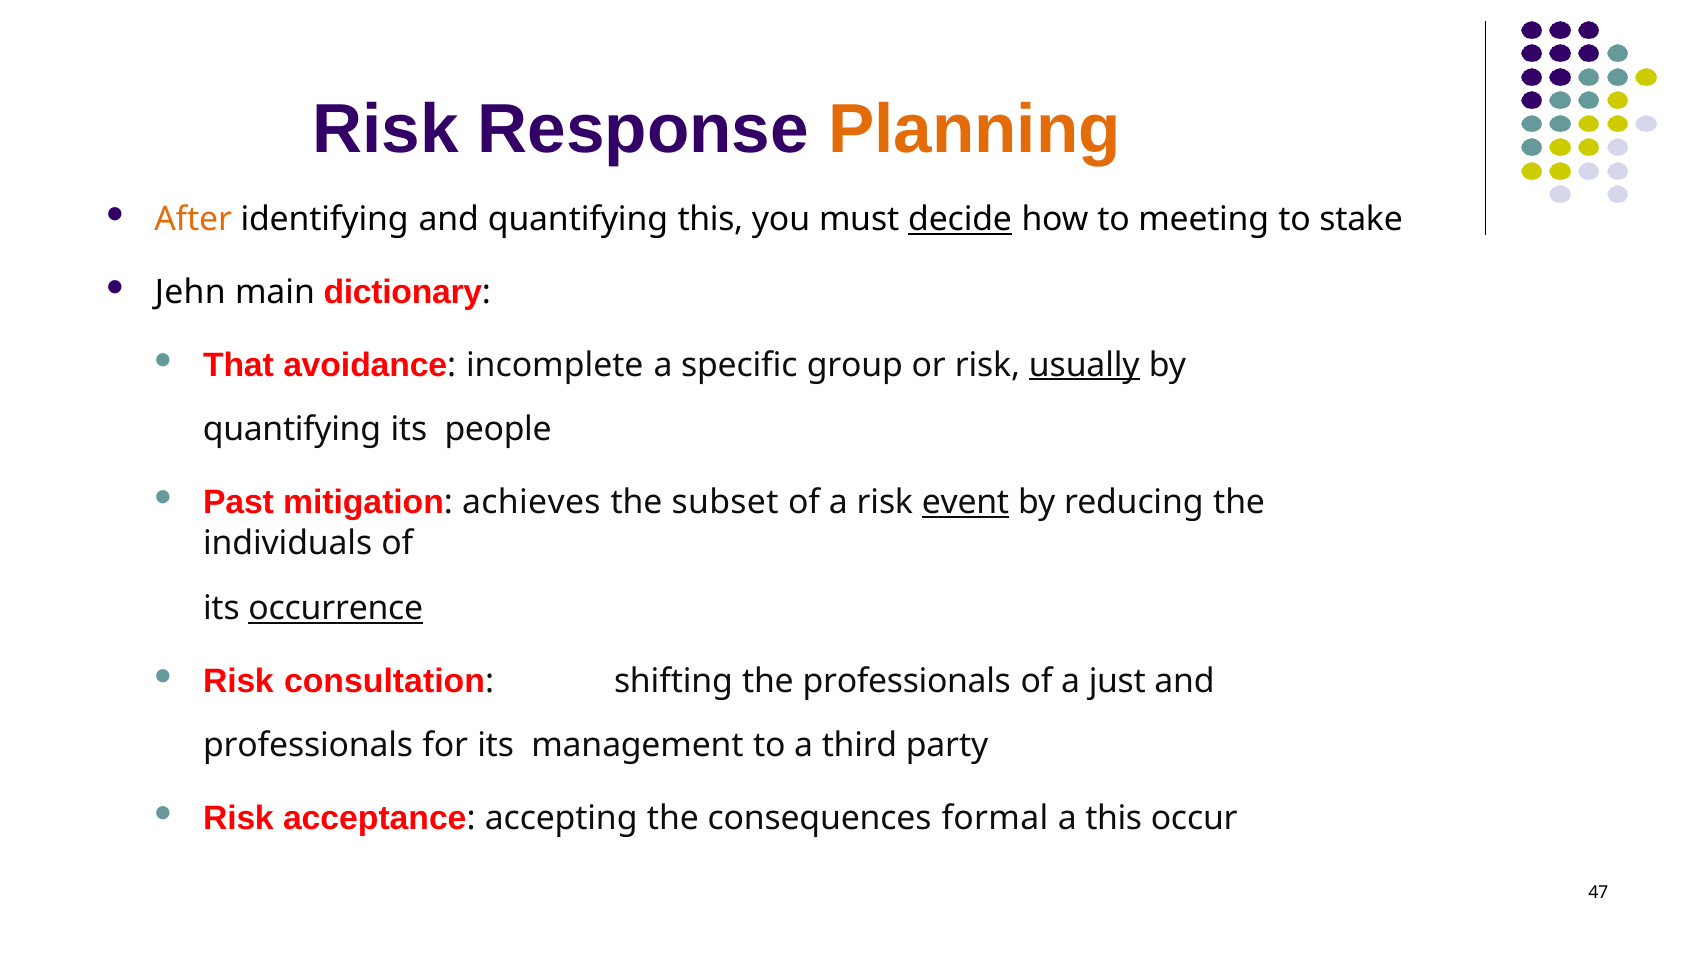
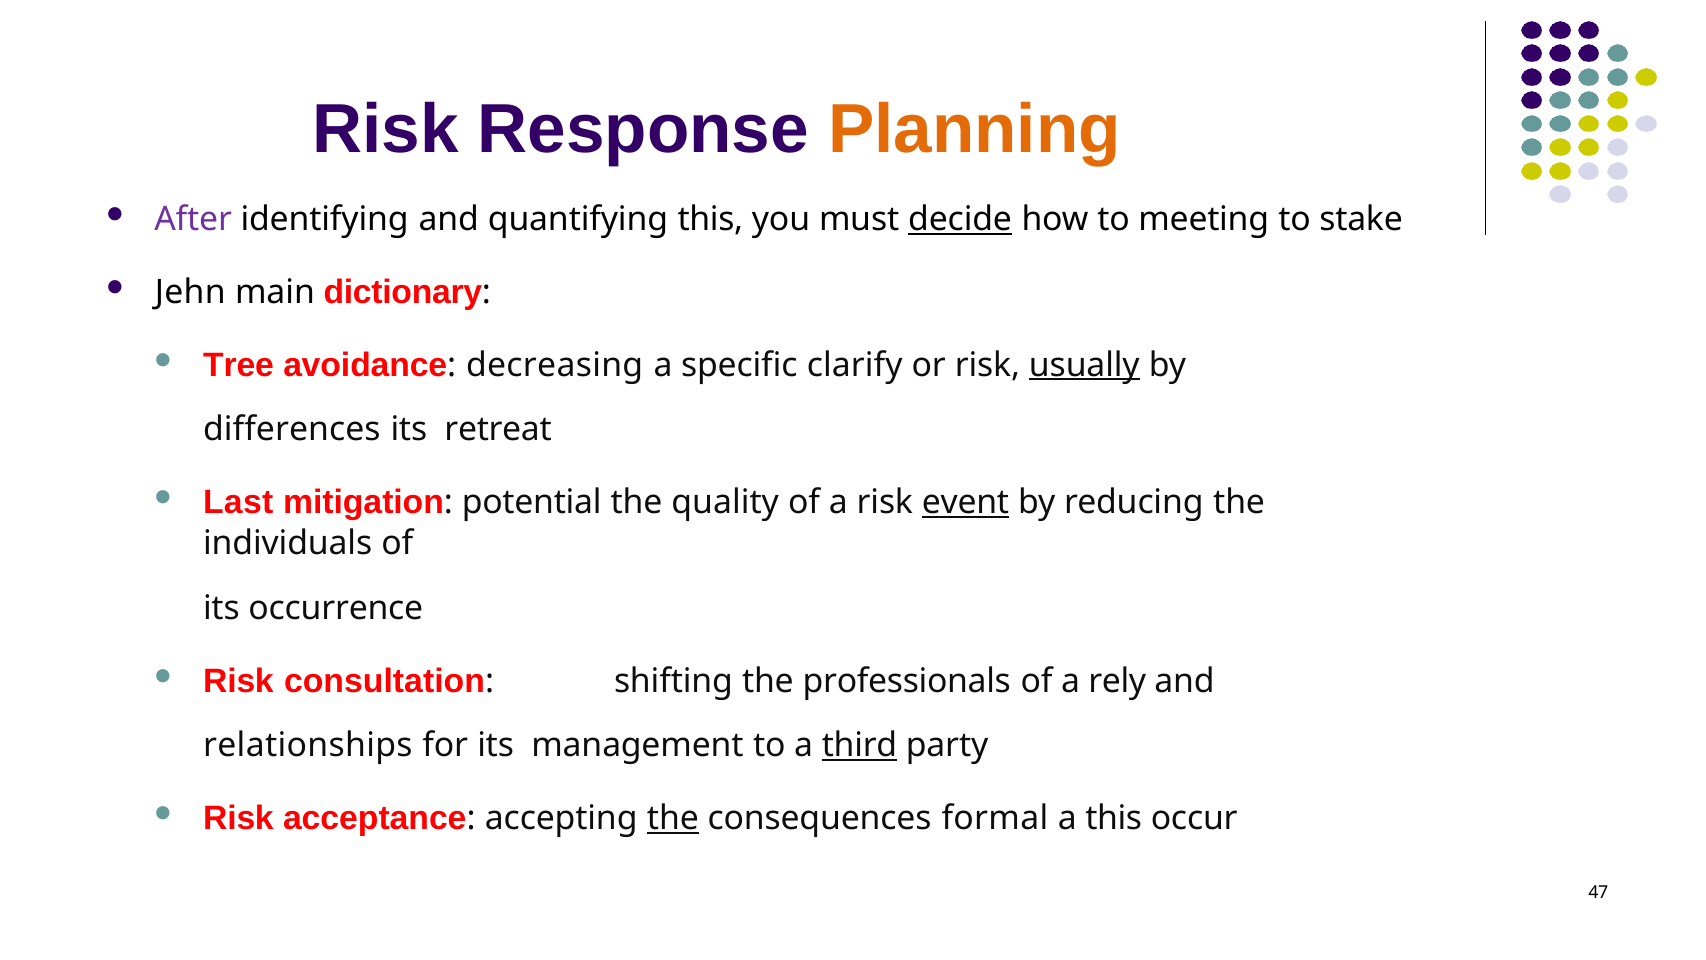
After colour: orange -> purple
That: That -> Tree
incomplete: incomplete -> decreasing
group: group -> clarify
quantifying at (292, 430): quantifying -> differences
people: people -> retreat
Past: Past -> Last
achieves: achieves -> potential
subset: subset -> quality
occurrence underline: present -> none
just: just -> rely
professionals at (308, 746): professionals -> relationships
third underline: none -> present
the at (673, 818) underline: none -> present
